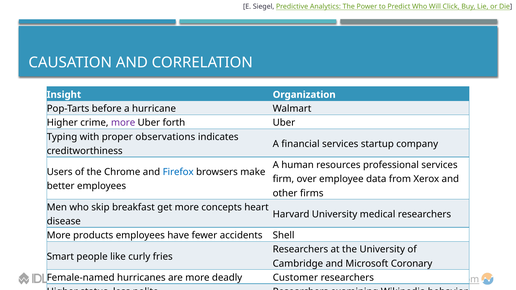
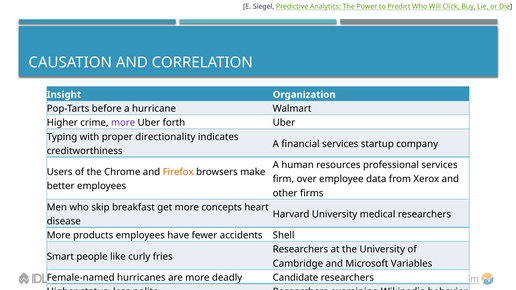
observations: observations -> directionality
Firefox colour: blue -> orange
Coronary: Coronary -> Variables
Customer: Customer -> Candidate
